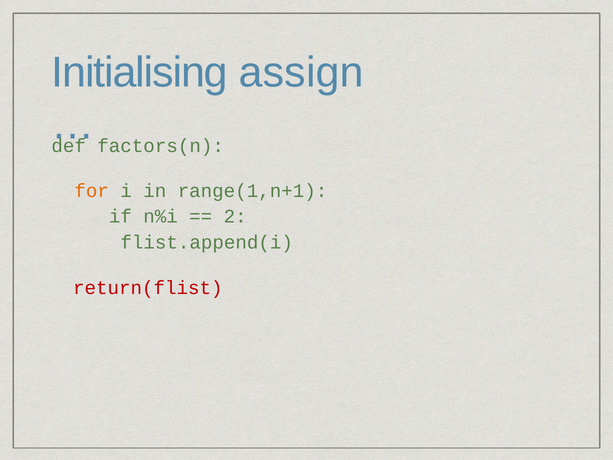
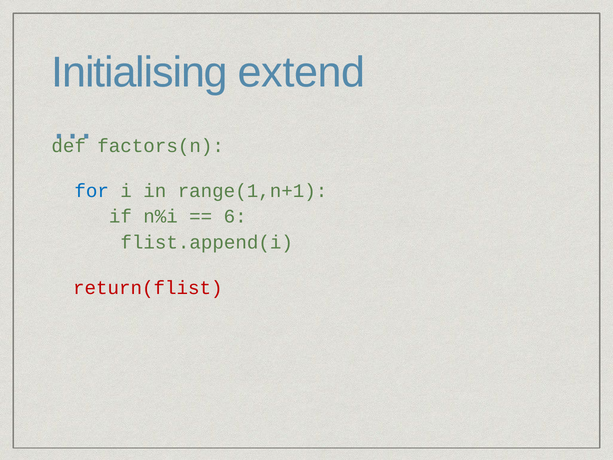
assign: assign -> extend
for colour: orange -> blue
2: 2 -> 6
